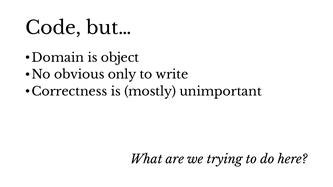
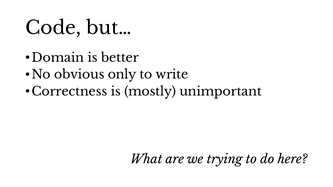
object: object -> better
